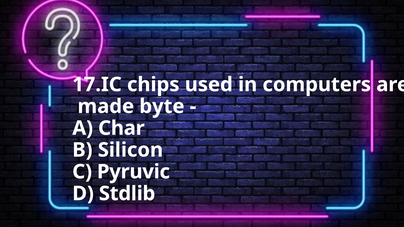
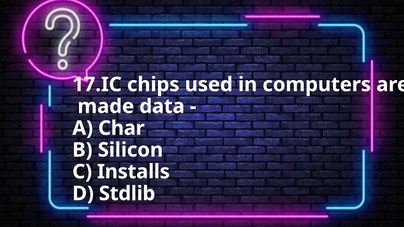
byte: byte -> data
Pyruvic: Pyruvic -> Installs
